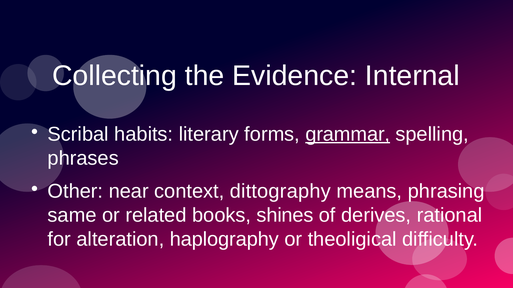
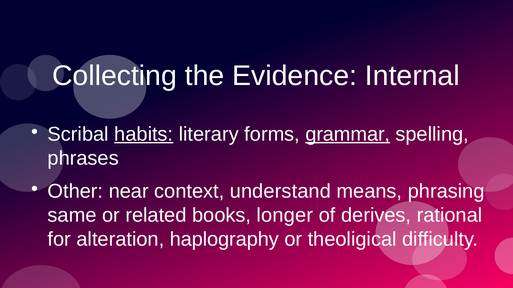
habits underline: none -> present
dittography: dittography -> understand
shines: shines -> longer
